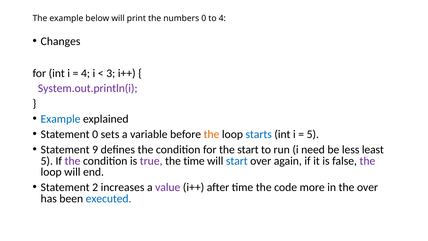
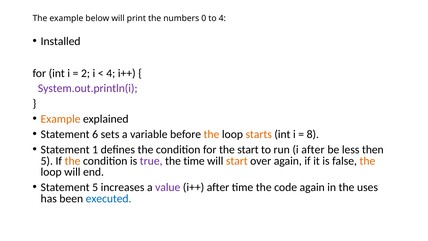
Changes: Changes -> Installed
4 at (86, 73): 4 -> 2
3 at (111, 73): 3 -> 4
Example at (61, 119) colour: blue -> orange
Statement 0: 0 -> 6
starts colour: blue -> orange
5 at (313, 134): 5 -> 8
9: 9 -> 1
i need: need -> after
least: least -> then
the at (72, 161) colour: purple -> orange
start at (237, 161) colour: blue -> orange
the at (367, 161) colour: purple -> orange
Statement 2: 2 -> 5
code more: more -> again
the over: over -> uses
